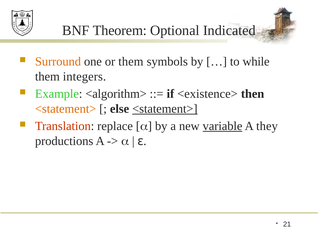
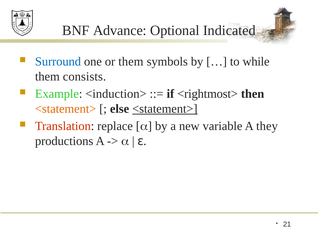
Theorem: Theorem -> Advance
Surround colour: orange -> blue
integers: integers -> consists
<algorithm>: <algorithm> -> <induction>
<existence>: <existence> -> <rightmost>
variable underline: present -> none
